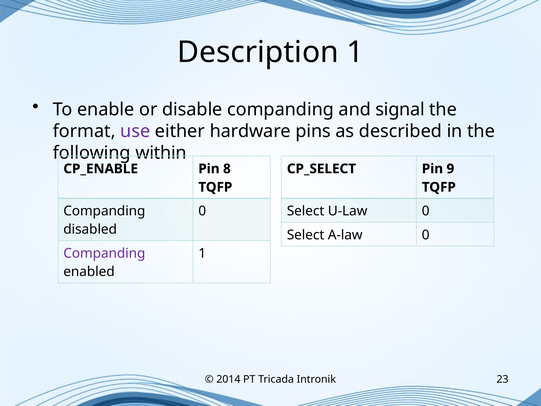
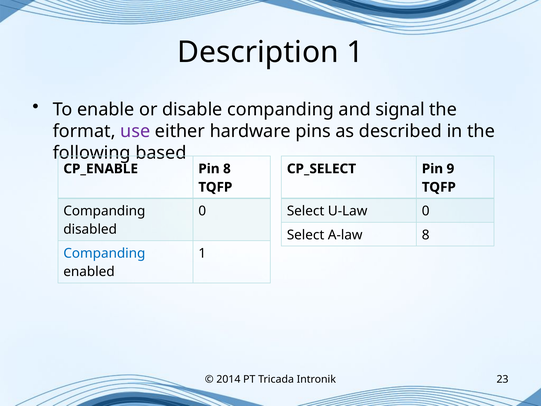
within: within -> based
A-law 0: 0 -> 8
Companding at (104, 253) colour: purple -> blue
